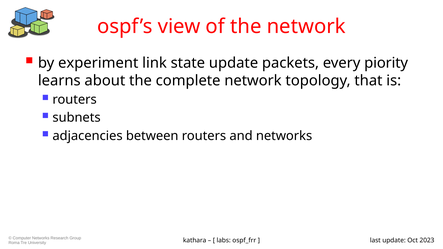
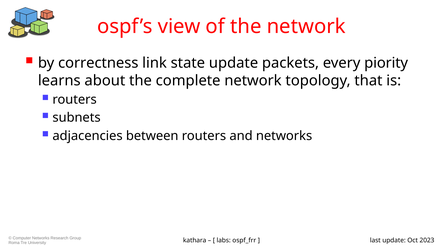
experiment: experiment -> correctness
